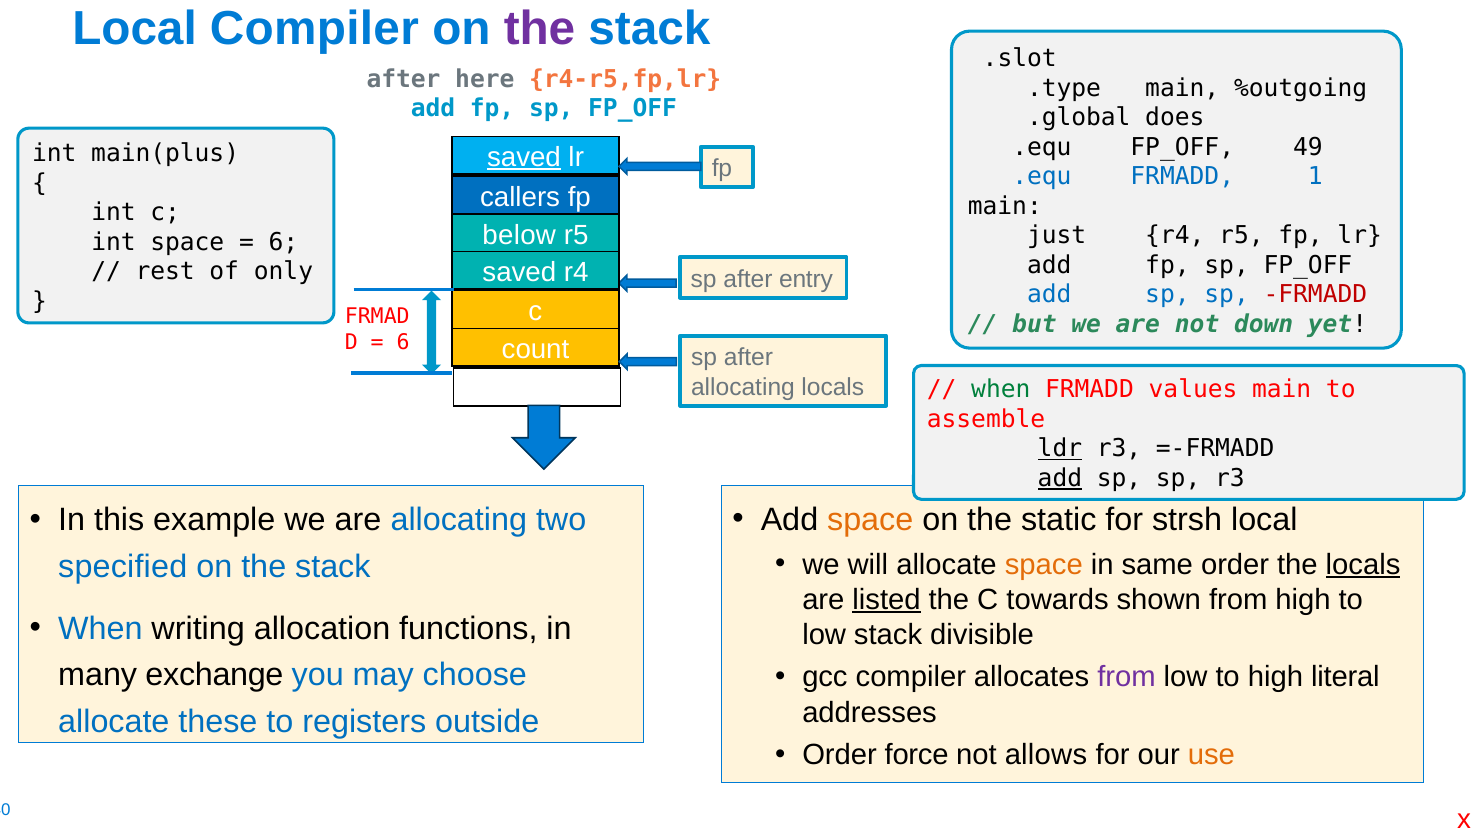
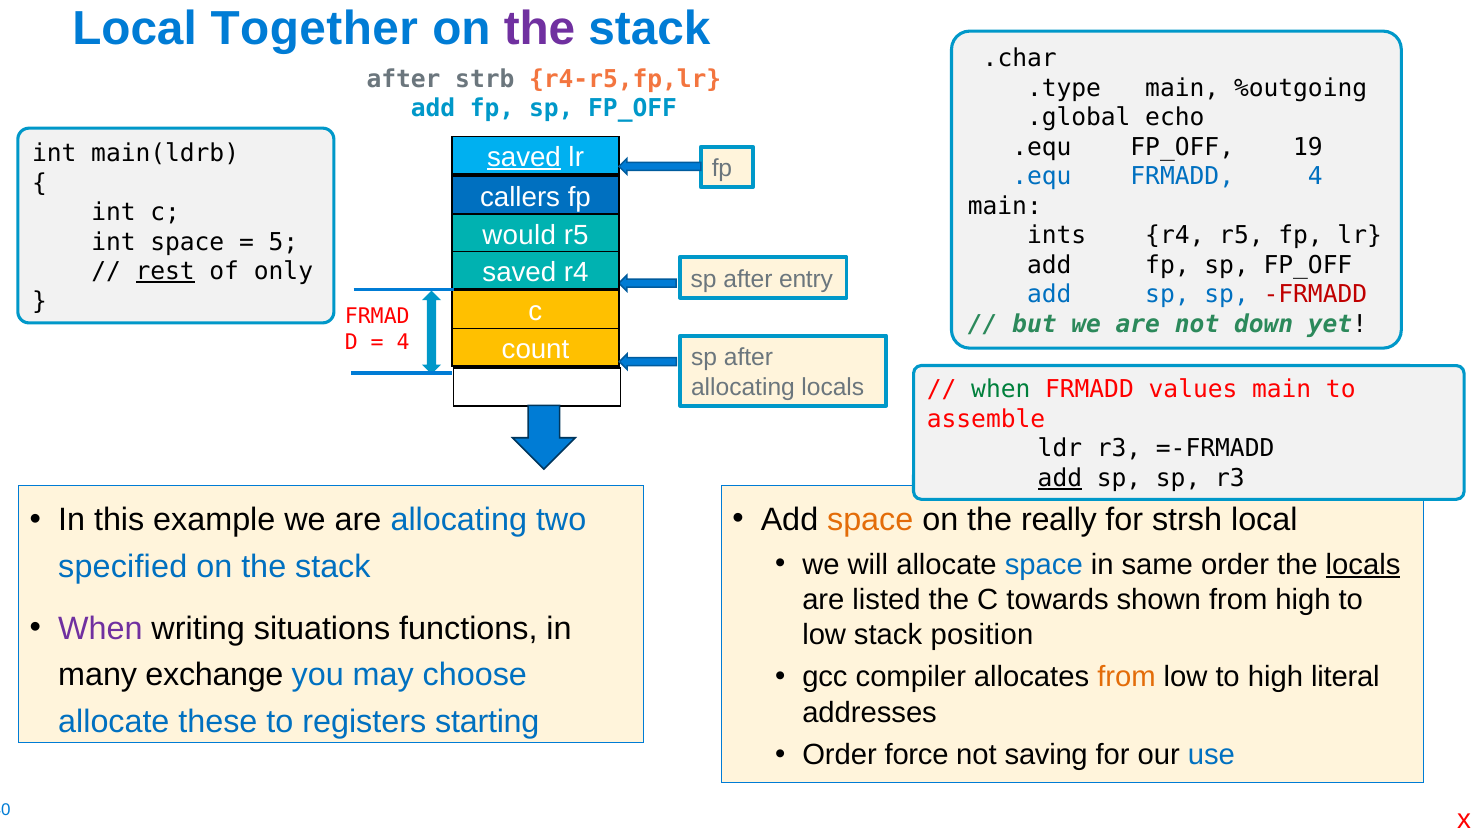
Local Compiler: Compiler -> Together
.slot: .slot -> .char
here: here -> strb
does: does -> echo
49: 49 -> 19
main(plus: main(plus -> main(ldrb
FRMADD 1: 1 -> 4
below: below -> would
just: just -> ints
6 at (283, 242): 6 -> 5
rest underline: none -> present
6 at (403, 342): 6 -> 4
ldr underline: present -> none
static: static -> really
space at (1044, 565) colour: orange -> blue
listed underline: present -> none
When at (100, 629) colour: blue -> purple
allocation: allocation -> situations
divisible: divisible -> position
from at (1126, 678) colour: purple -> orange
outside: outside -> starting
allows: allows -> saving
use colour: orange -> blue
